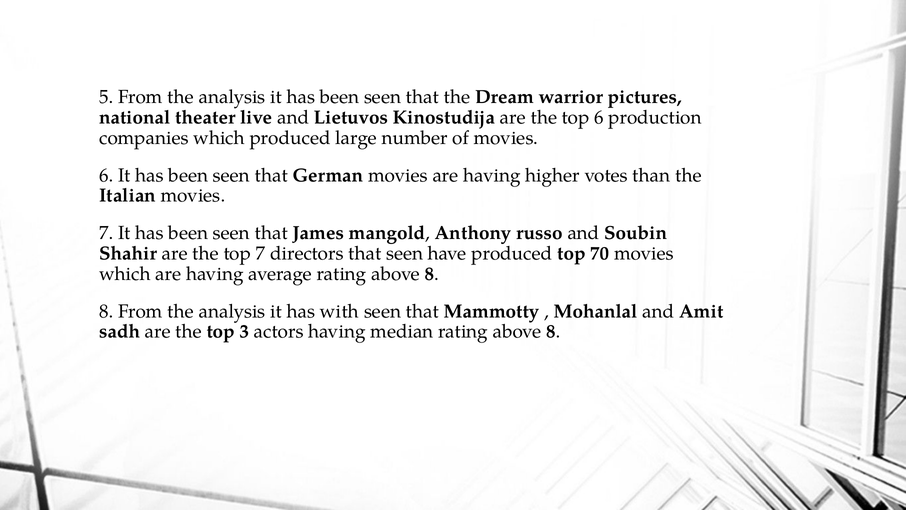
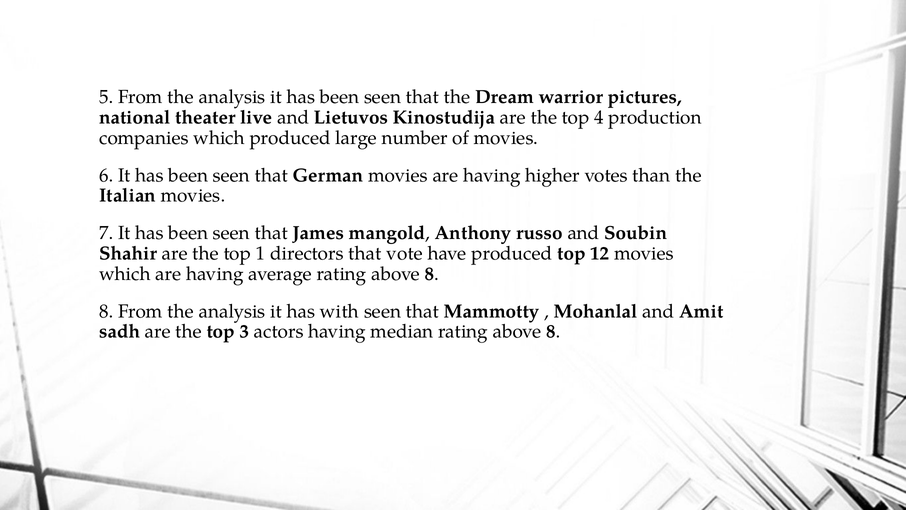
top 6: 6 -> 4
top 7: 7 -> 1
that seen: seen -> vote
70: 70 -> 12
